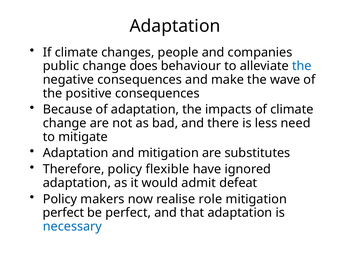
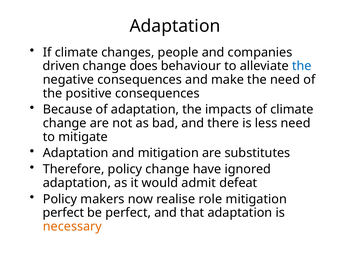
public: public -> driven
the wave: wave -> need
policy flexible: flexible -> change
necessary colour: blue -> orange
